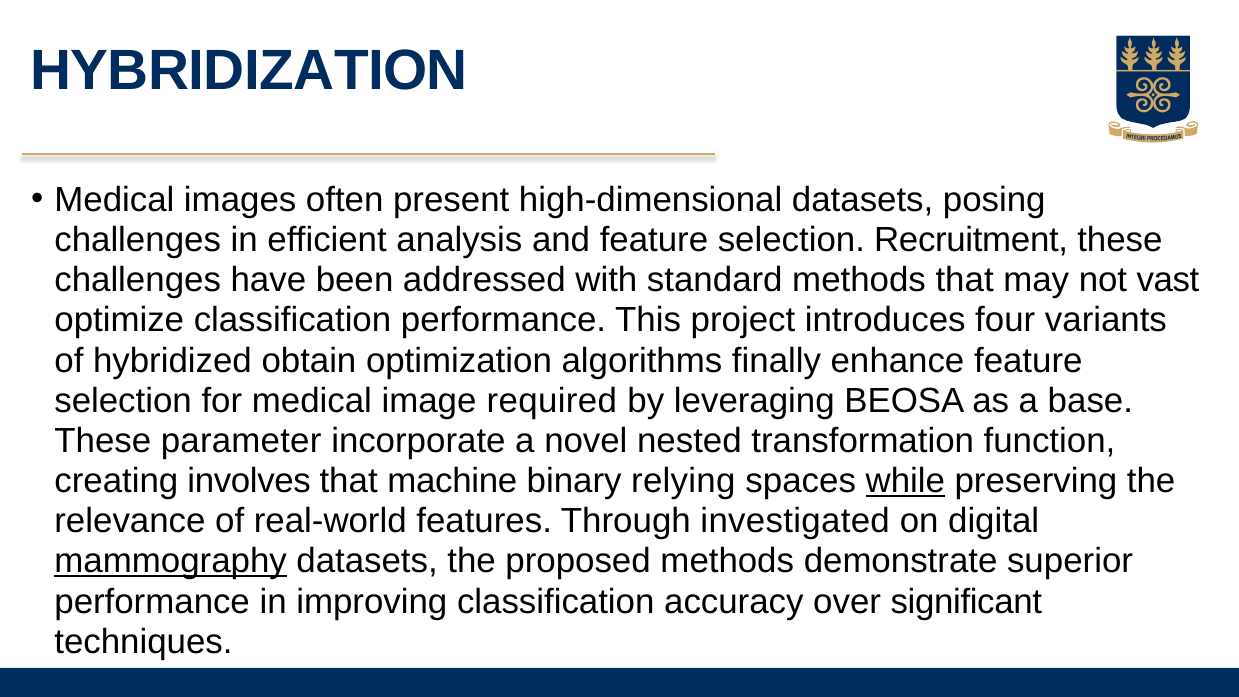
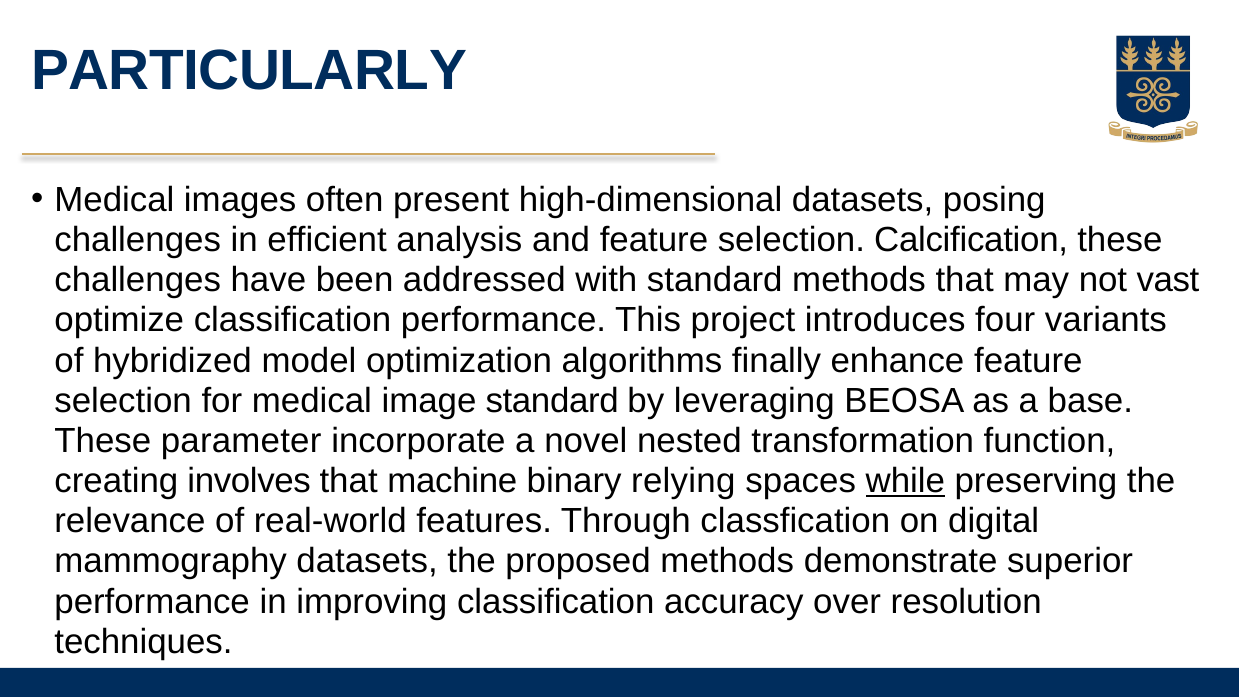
HYBRIDIZATION: HYBRIDIZATION -> PARTICULARLY
Recruitment: Recruitment -> Calcification
obtain: obtain -> model
image required: required -> standard
investigated: investigated -> classfication
mammography underline: present -> none
significant: significant -> resolution
